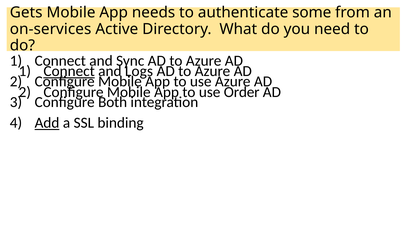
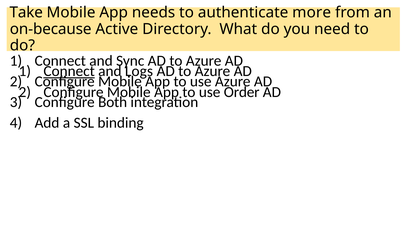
Gets: Gets -> Take
some: some -> more
on-services: on-services -> on-because
Add underline: present -> none
